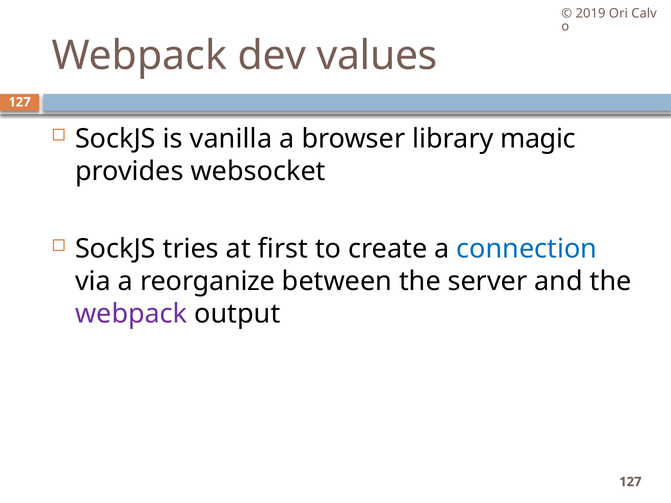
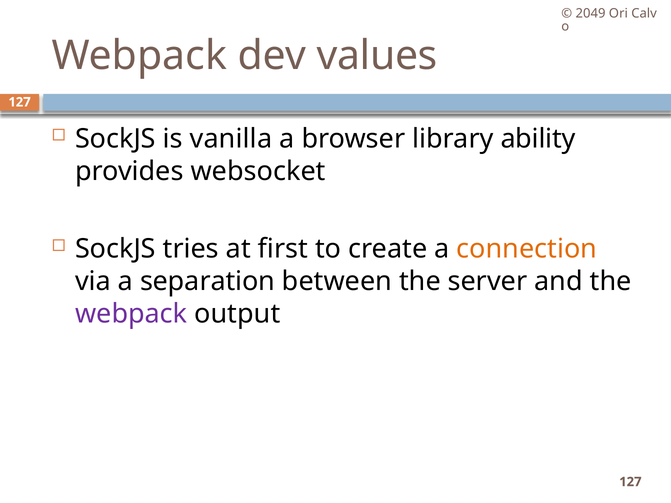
2019: 2019 -> 2049
magic: magic -> ability
connection colour: blue -> orange
reorganize: reorganize -> separation
